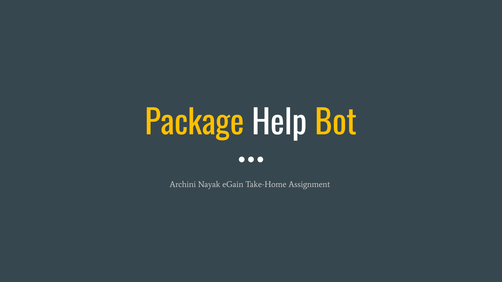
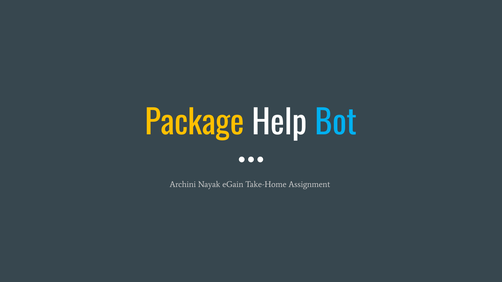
Bot colour: yellow -> light blue
